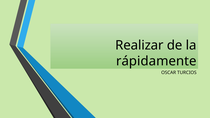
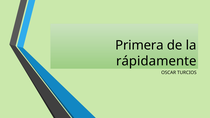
Realizar: Realizar -> Primera
